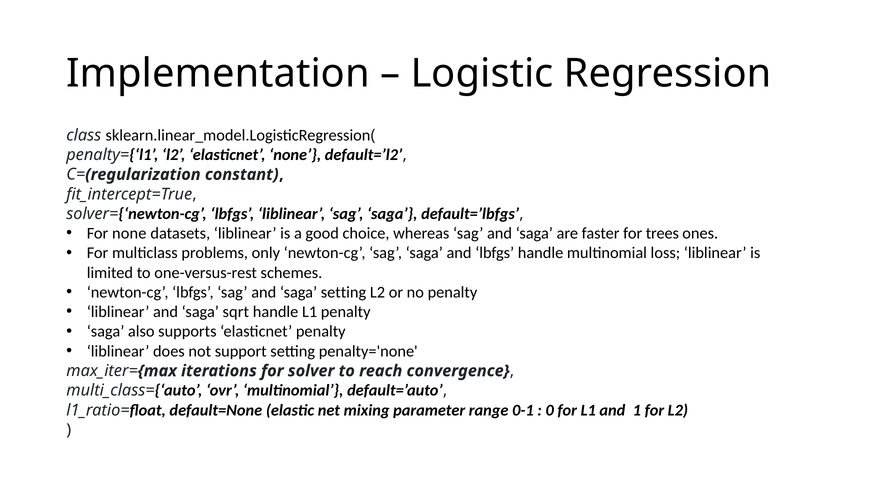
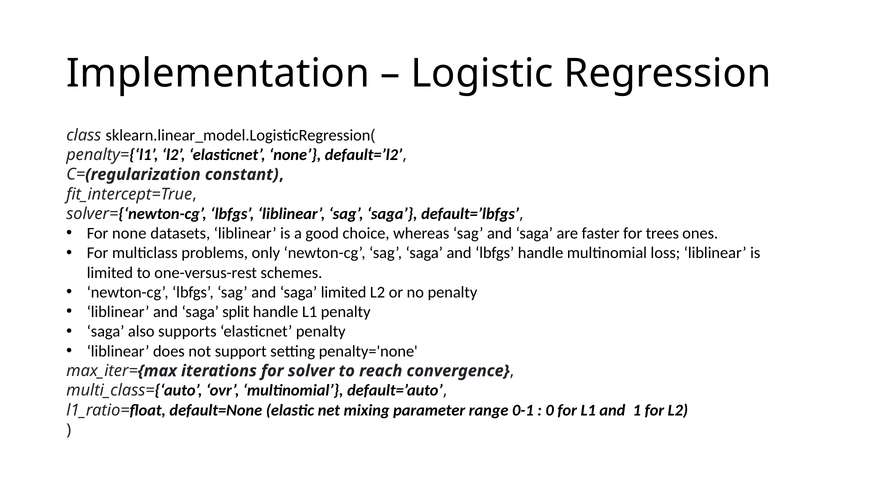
saga setting: setting -> limited
sqrt: sqrt -> split
